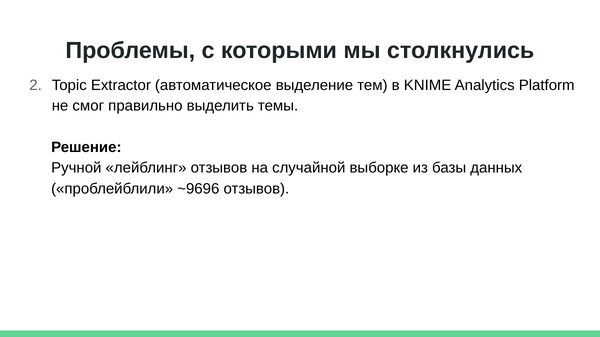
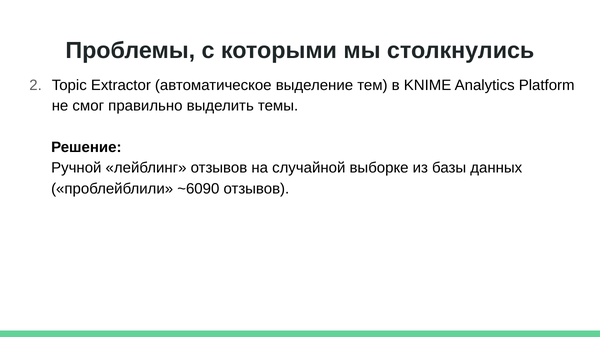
~9696: ~9696 -> ~6090
